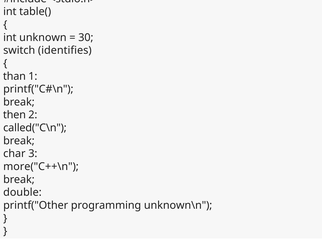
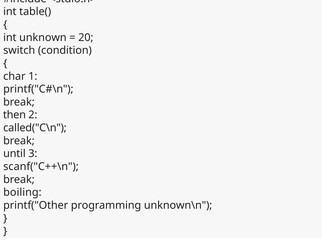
30: 30 -> 20
identifies: identifies -> condition
than: than -> char
char: char -> until
more("C++\n: more("C++\n -> scanf("C++\n
double: double -> boiling
